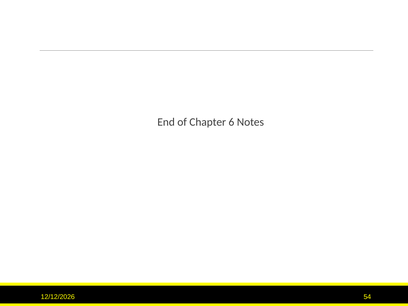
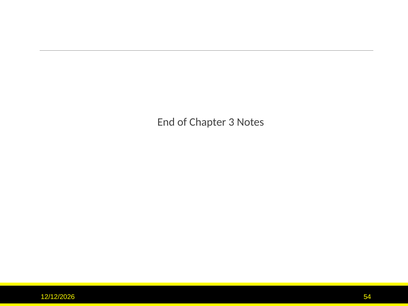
6: 6 -> 3
